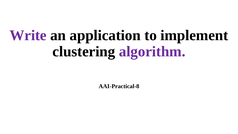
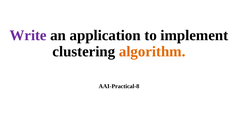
algorithm colour: purple -> orange
